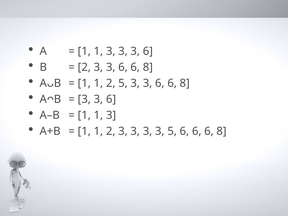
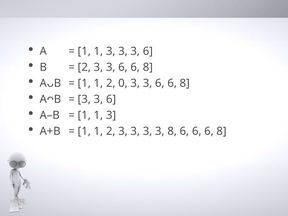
2 5: 5 -> 0
3 5: 5 -> 8
